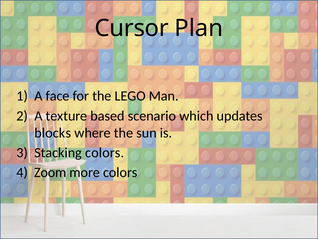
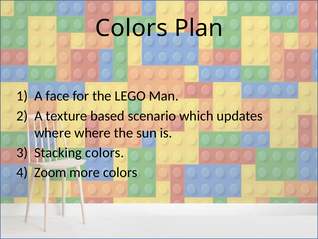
Cursor at (132, 28): Cursor -> Colors
blocks at (53, 133): blocks -> where
